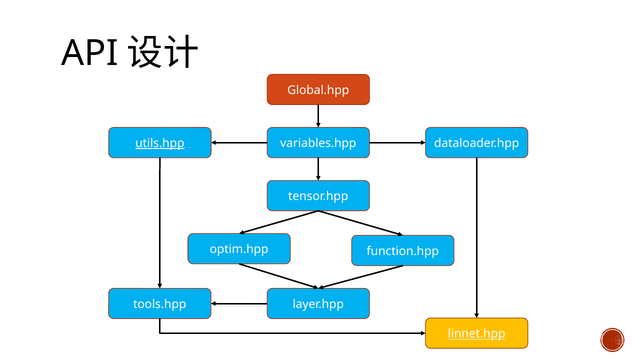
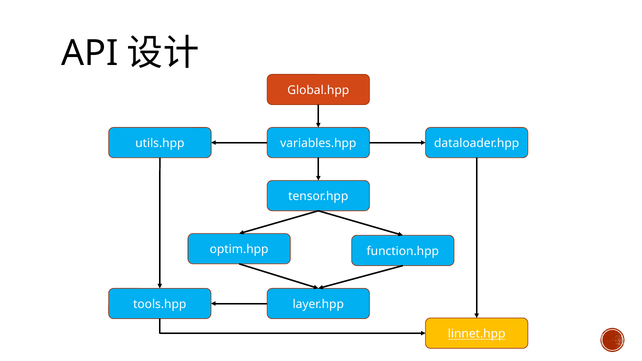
utils.hpp underline: present -> none
